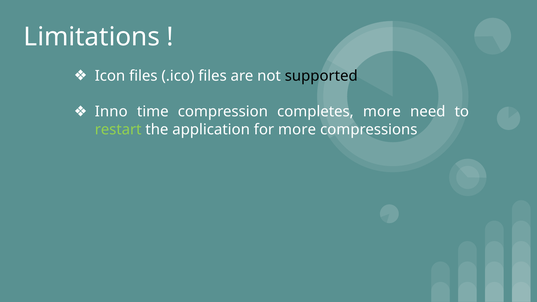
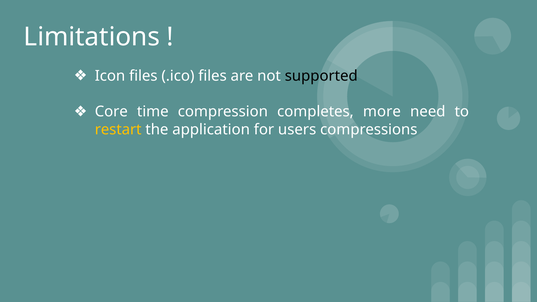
Inno: Inno -> Core
restart colour: light green -> yellow
for more: more -> users
